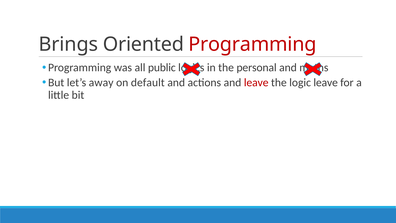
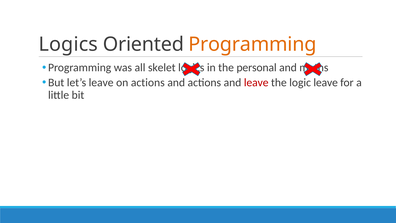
Brings at (68, 44): Brings -> Logics
Programming at (252, 44) colour: red -> orange
public: public -> skelet
let’s away: away -> leave
on default: default -> actions
